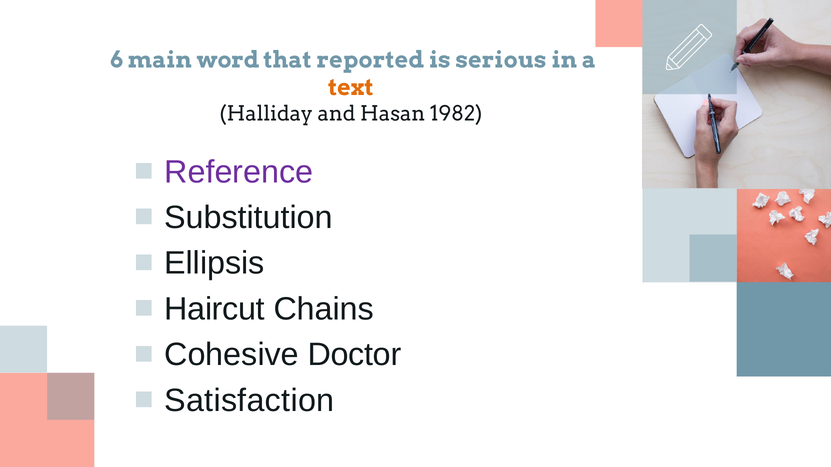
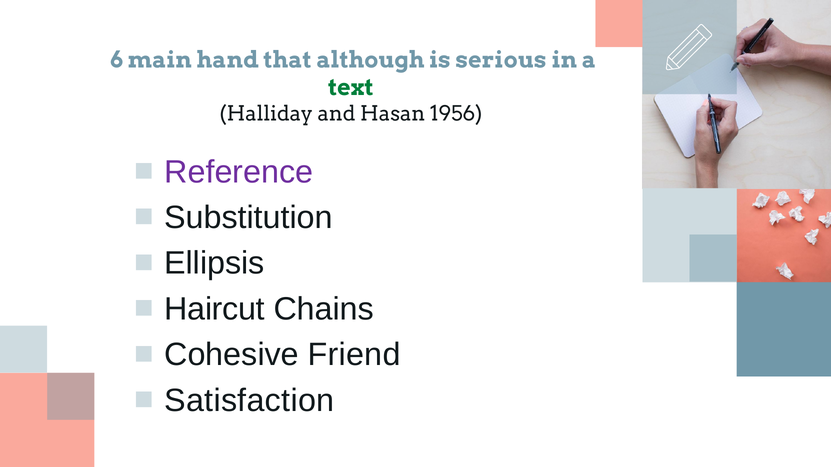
word: word -> hand
reported: reported -> although
text colour: orange -> green
1982: 1982 -> 1956
Doctor: Doctor -> Friend
